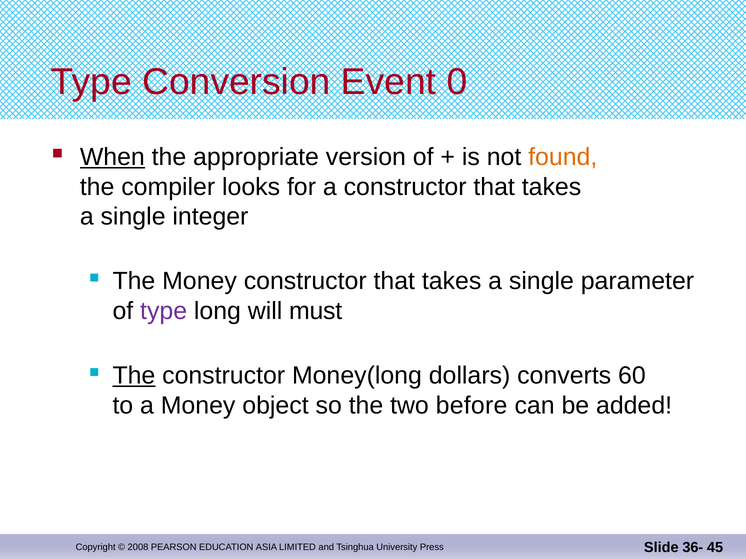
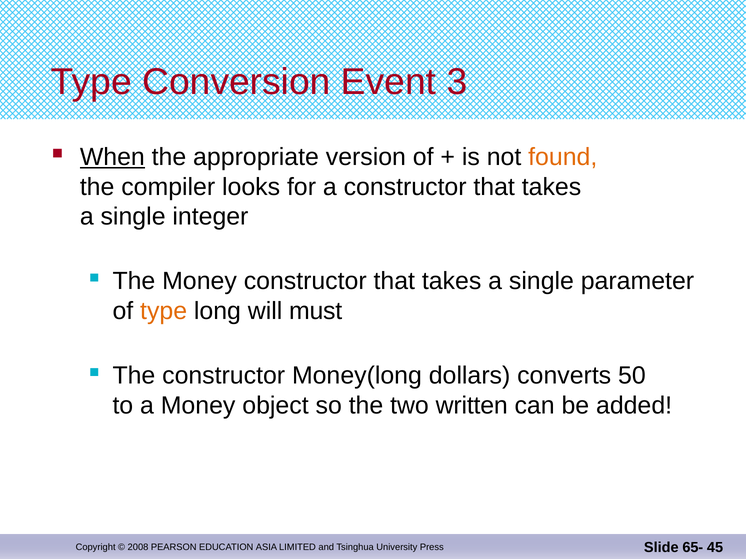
0: 0 -> 3
type at (164, 311) colour: purple -> orange
The at (134, 376) underline: present -> none
60: 60 -> 50
before: before -> written
36-: 36- -> 65-
